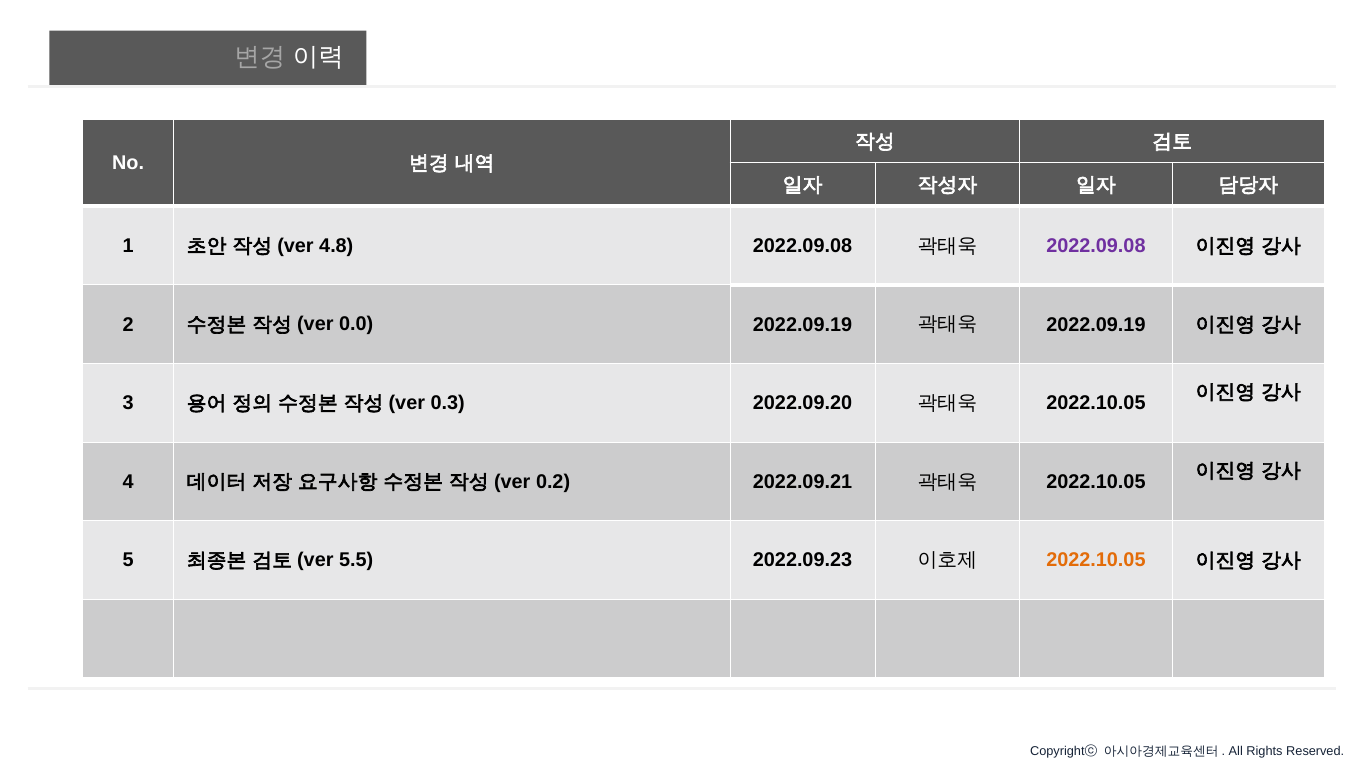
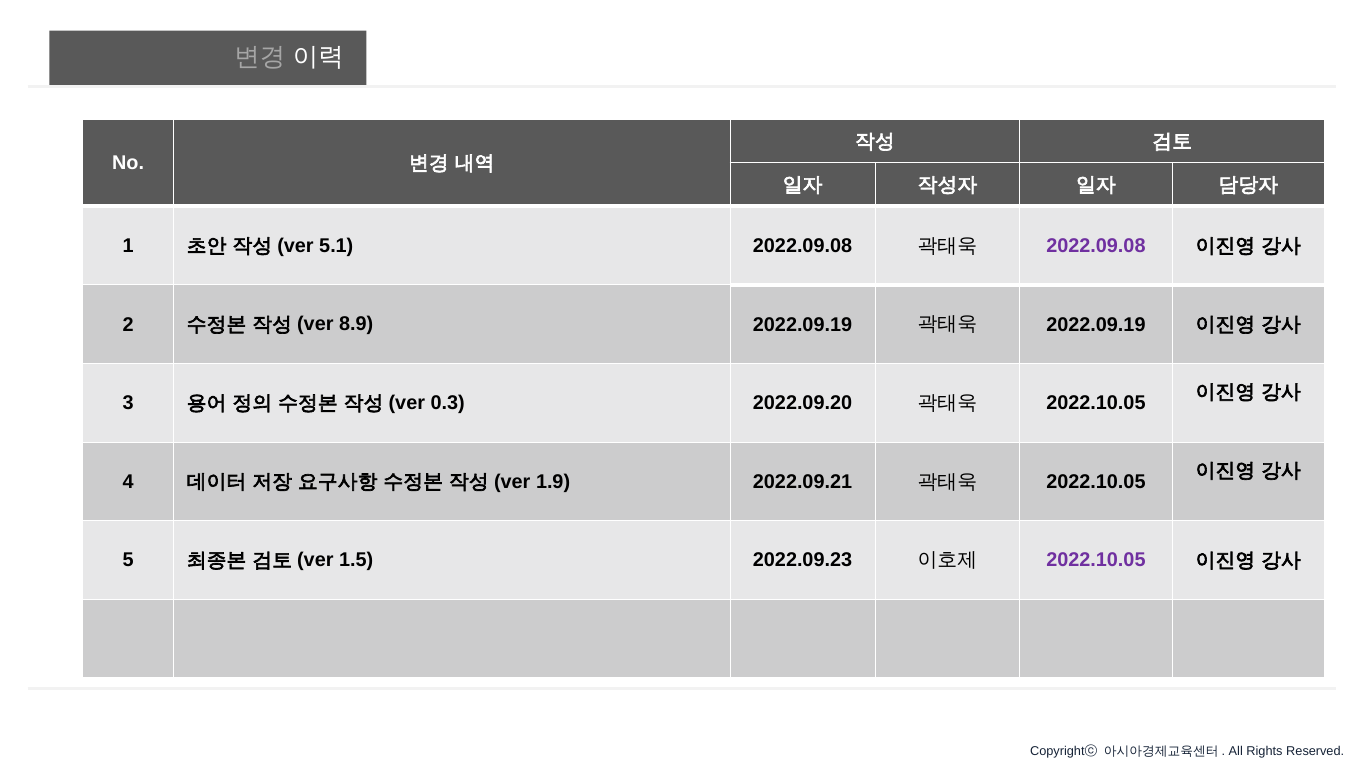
4.8: 4.8 -> 5.1
0.0: 0.0 -> 8.9
0.2: 0.2 -> 1.9
5.5: 5.5 -> 1.5
2022.10.05 at (1096, 560) colour: orange -> purple
